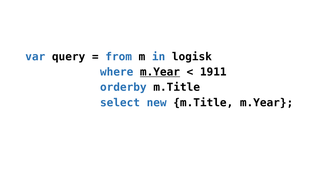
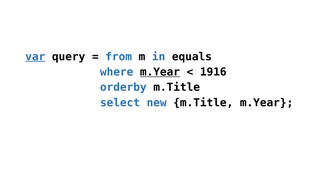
var underline: none -> present
logisk: logisk -> equals
1911: 1911 -> 1916
